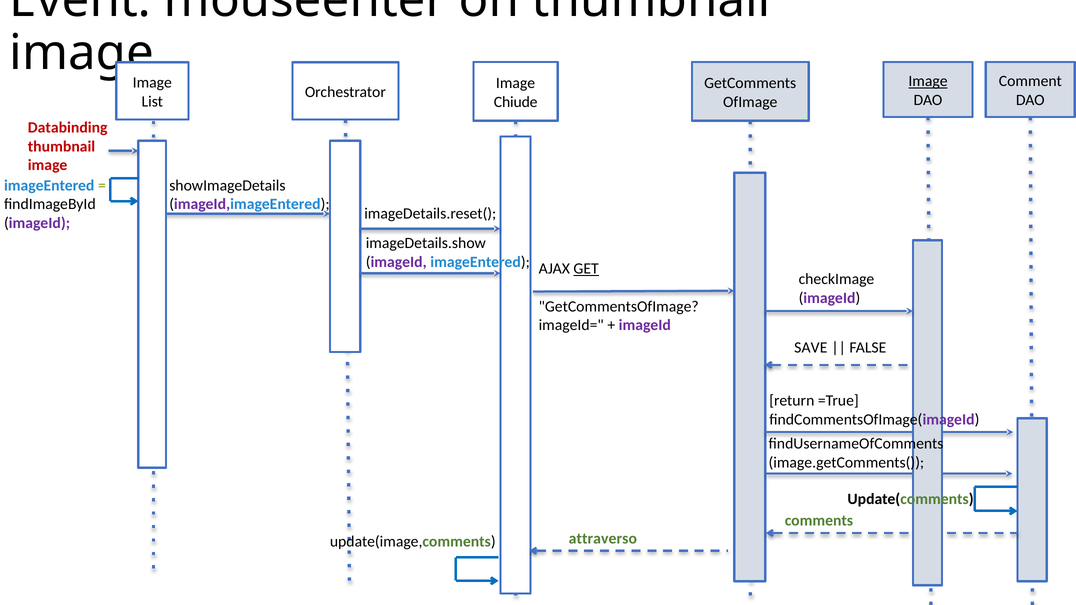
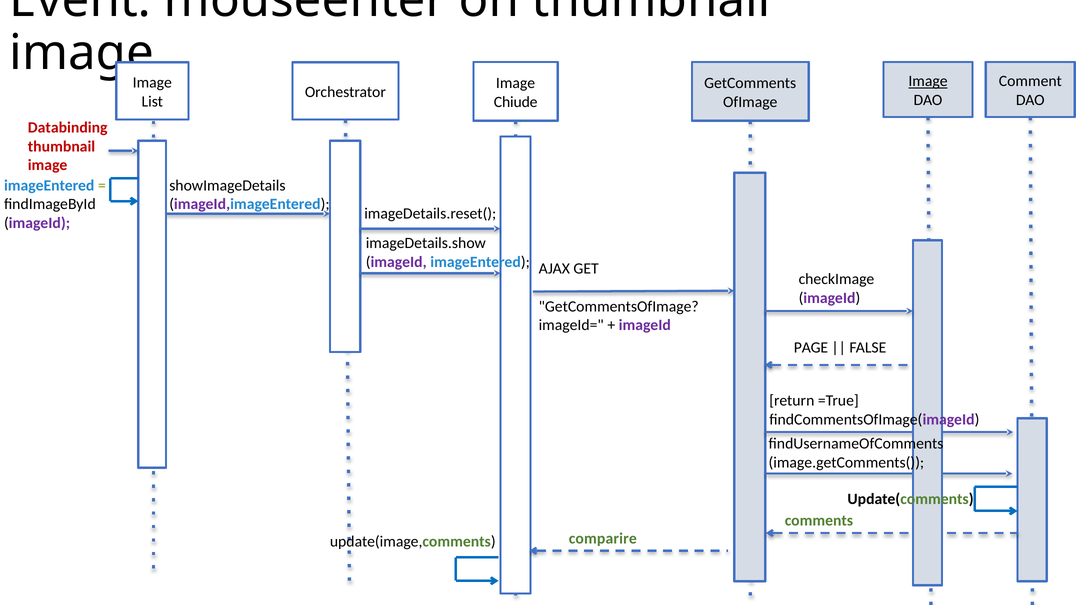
GET underline: present -> none
SAVE: SAVE -> PAGE
attraverso: attraverso -> comparire
